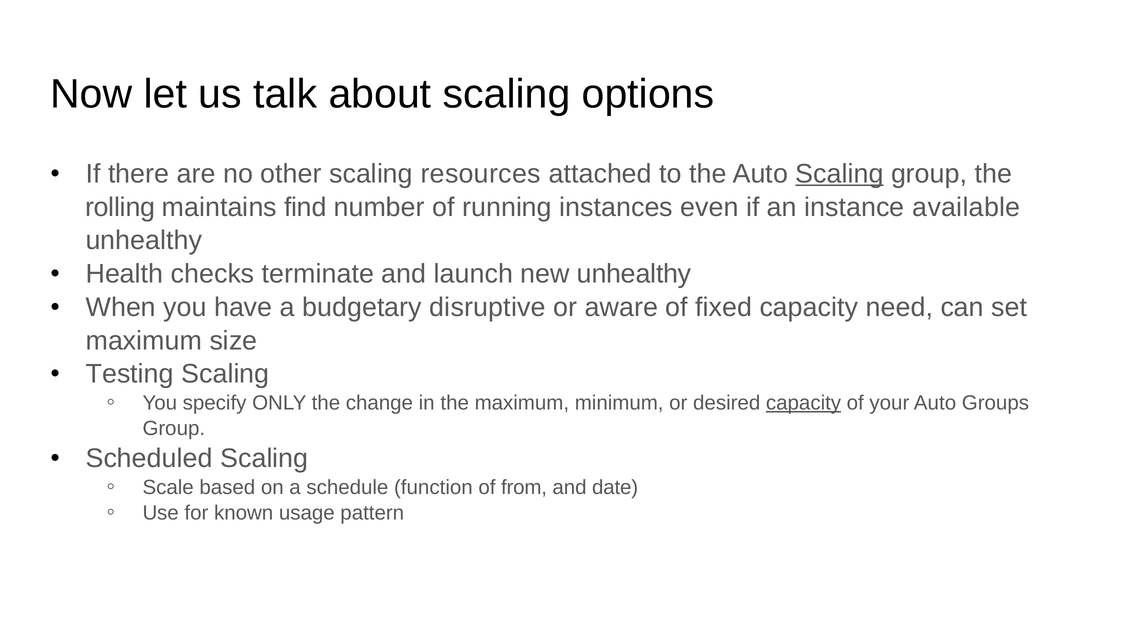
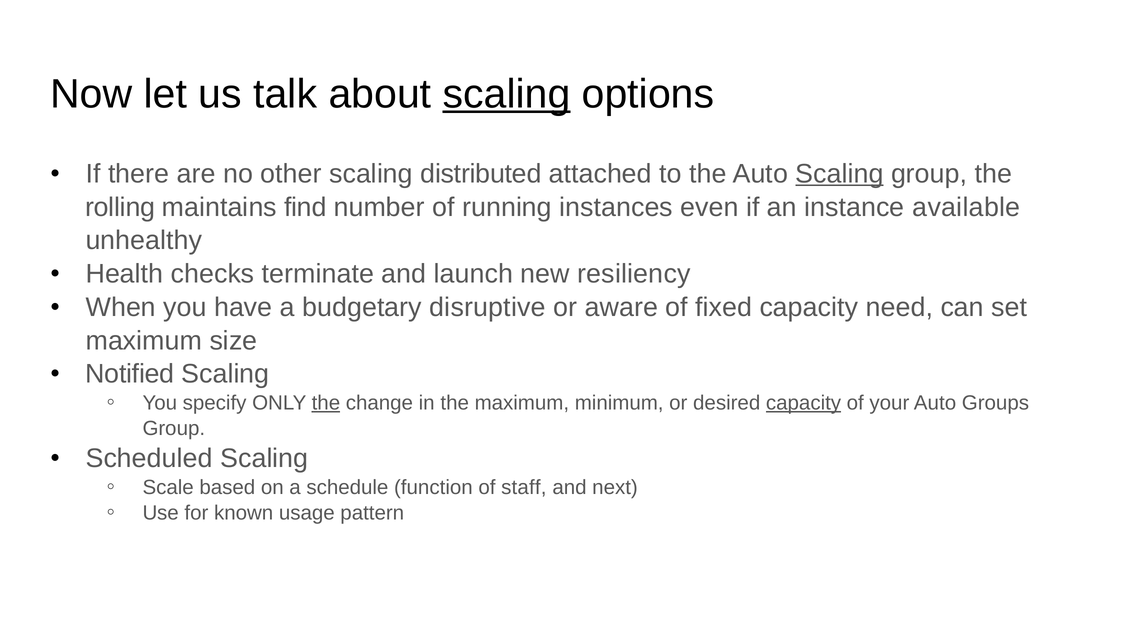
scaling at (507, 94) underline: none -> present
resources: resources -> distributed
new unhealthy: unhealthy -> resiliency
Testing: Testing -> Notified
the at (326, 403) underline: none -> present
from: from -> staff
date: date -> next
